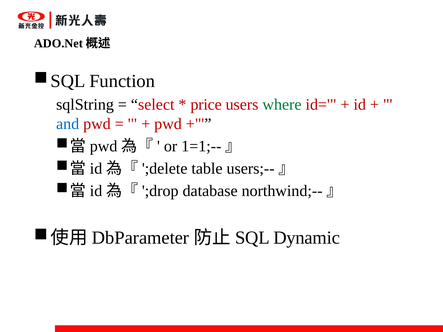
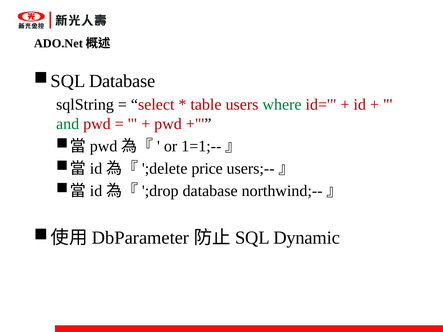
Function at (122, 81): Function -> Database
price: price -> table
and colour: blue -> green
table: table -> price
